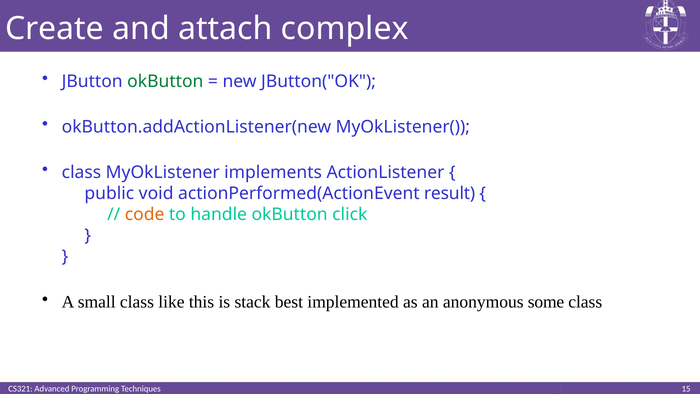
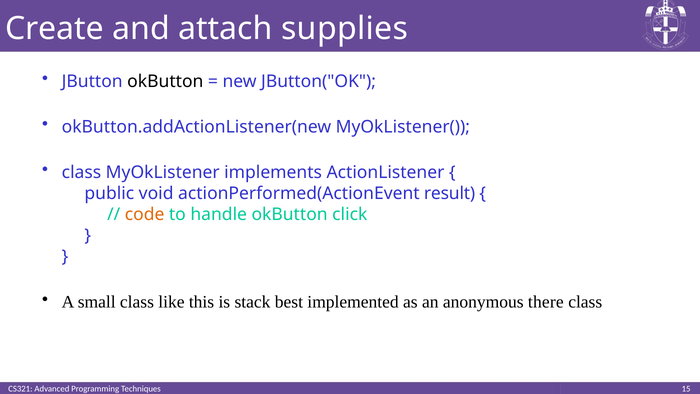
complex: complex -> supplies
okButton at (165, 81) colour: green -> black
some: some -> there
